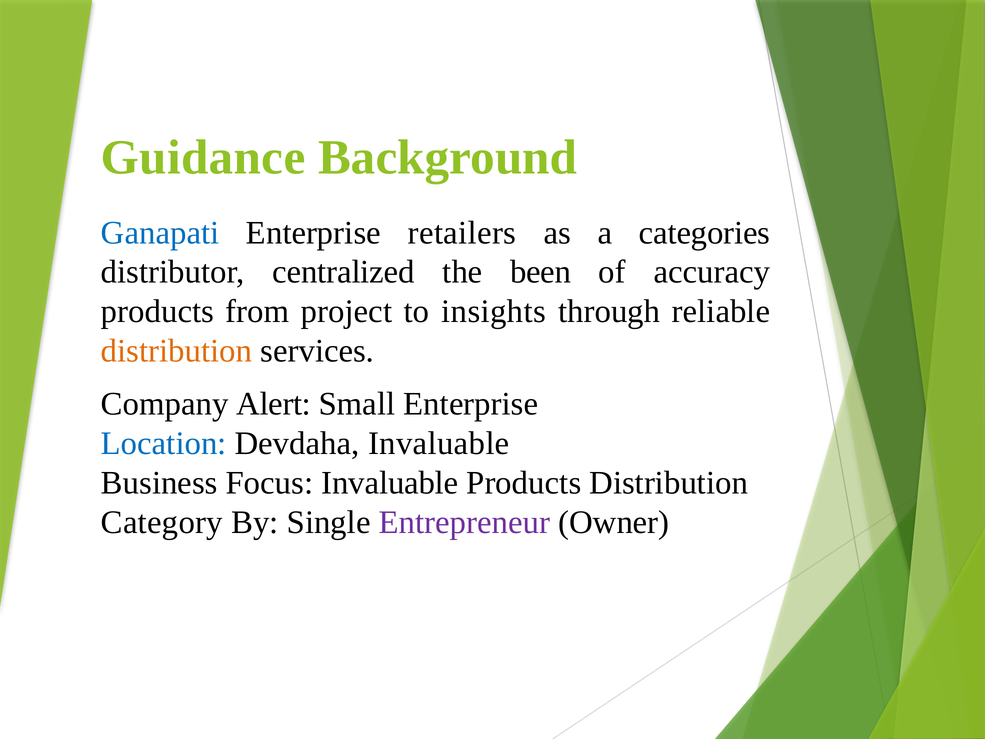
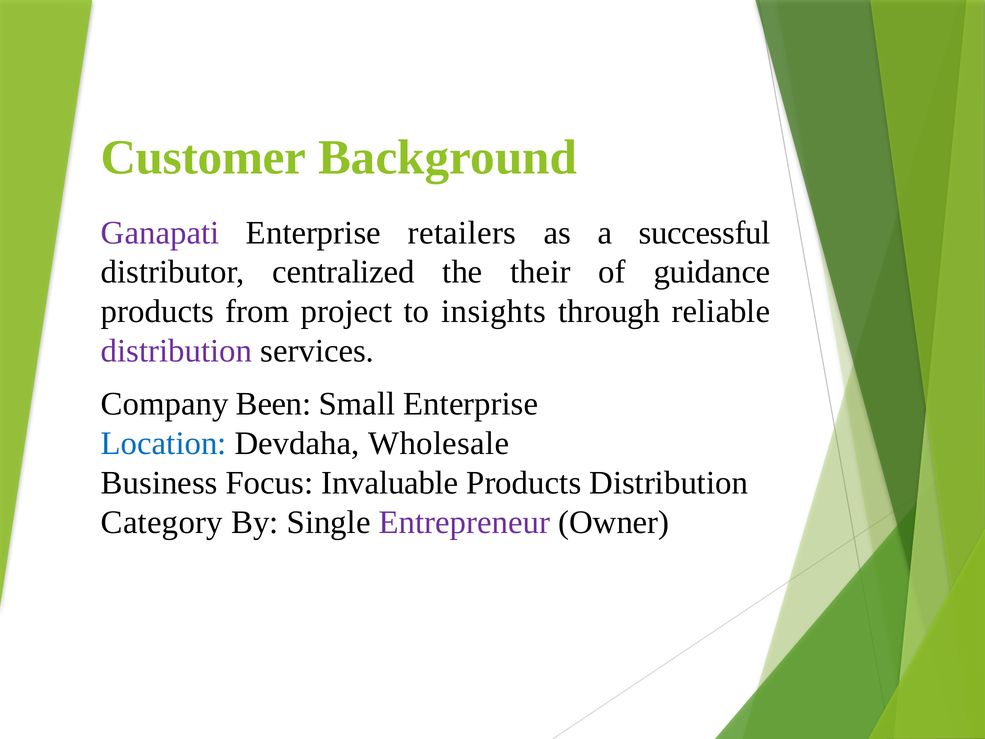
Guidance: Guidance -> Customer
Ganapati colour: blue -> purple
categories: categories -> successful
been: been -> their
accuracy: accuracy -> guidance
distribution at (177, 351) colour: orange -> purple
Alert: Alert -> Been
Devdaha Invaluable: Invaluable -> Wholesale
